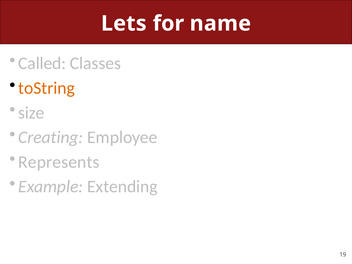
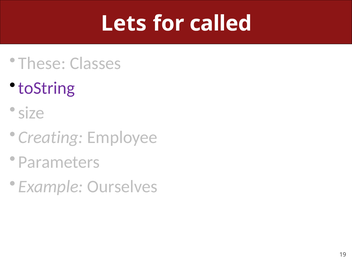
name: name -> called
Called: Called -> These
toString colour: orange -> purple
Represents: Represents -> Parameters
Extending: Extending -> Ourselves
